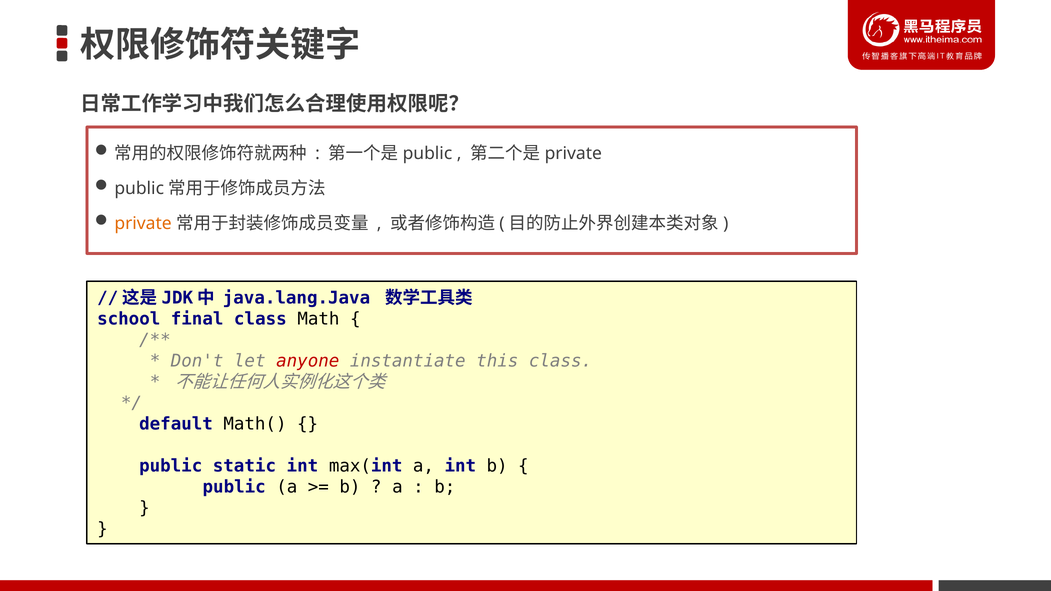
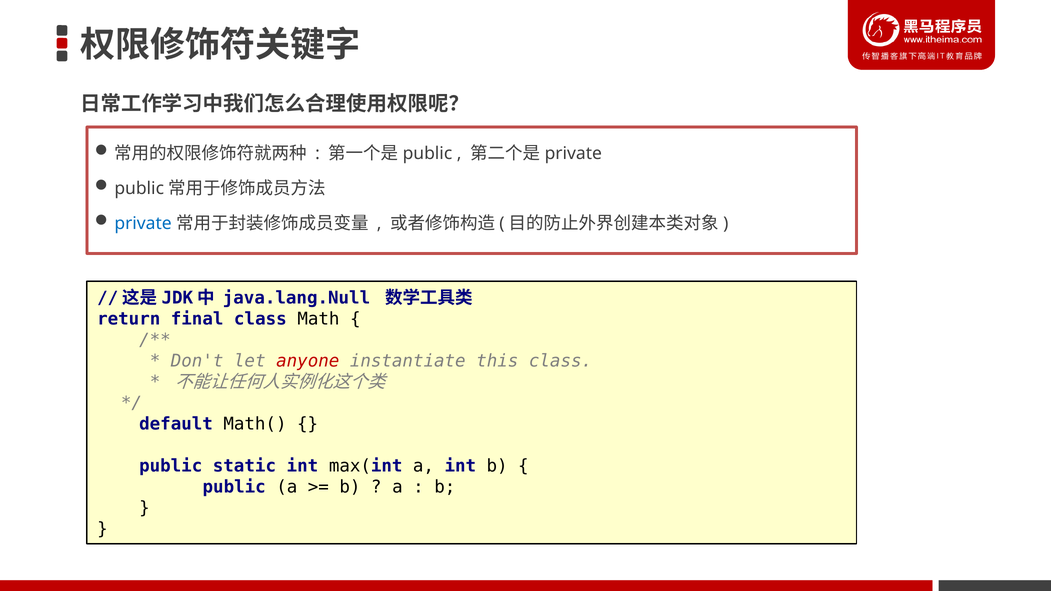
private colour: orange -> blue
java.lang.Java: java.lang.Java -> java.lang.Null
school: school -> return
